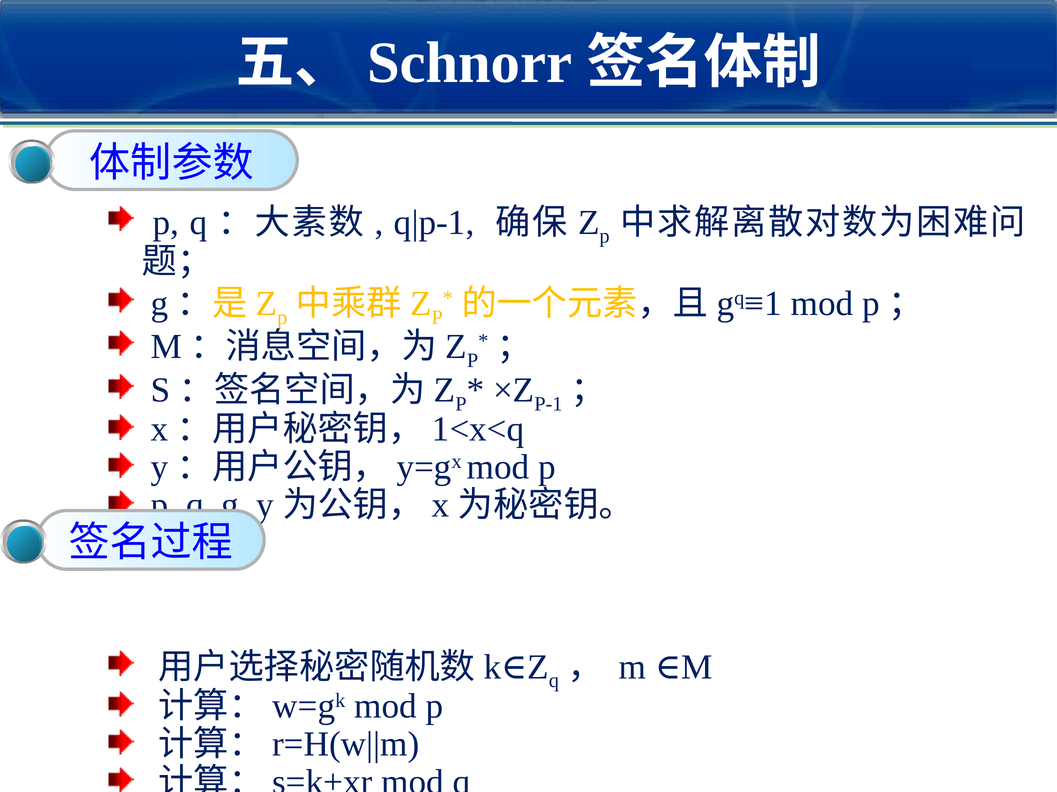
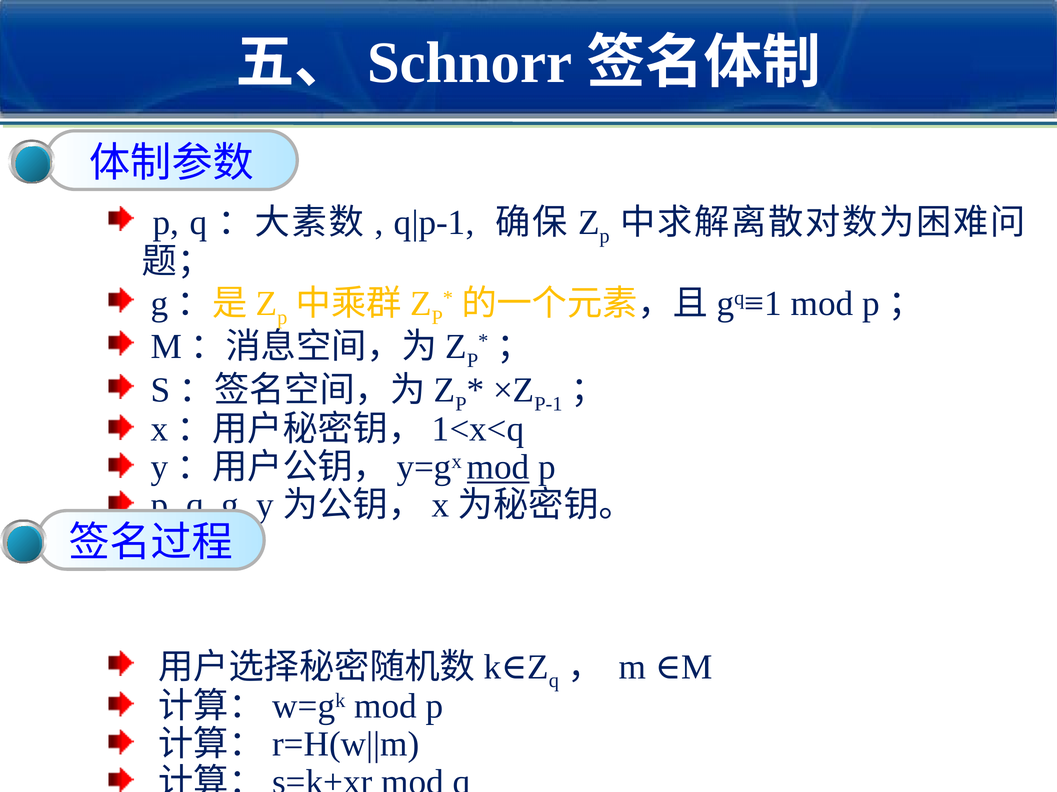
mod at (498, 468) underline: none -> present
